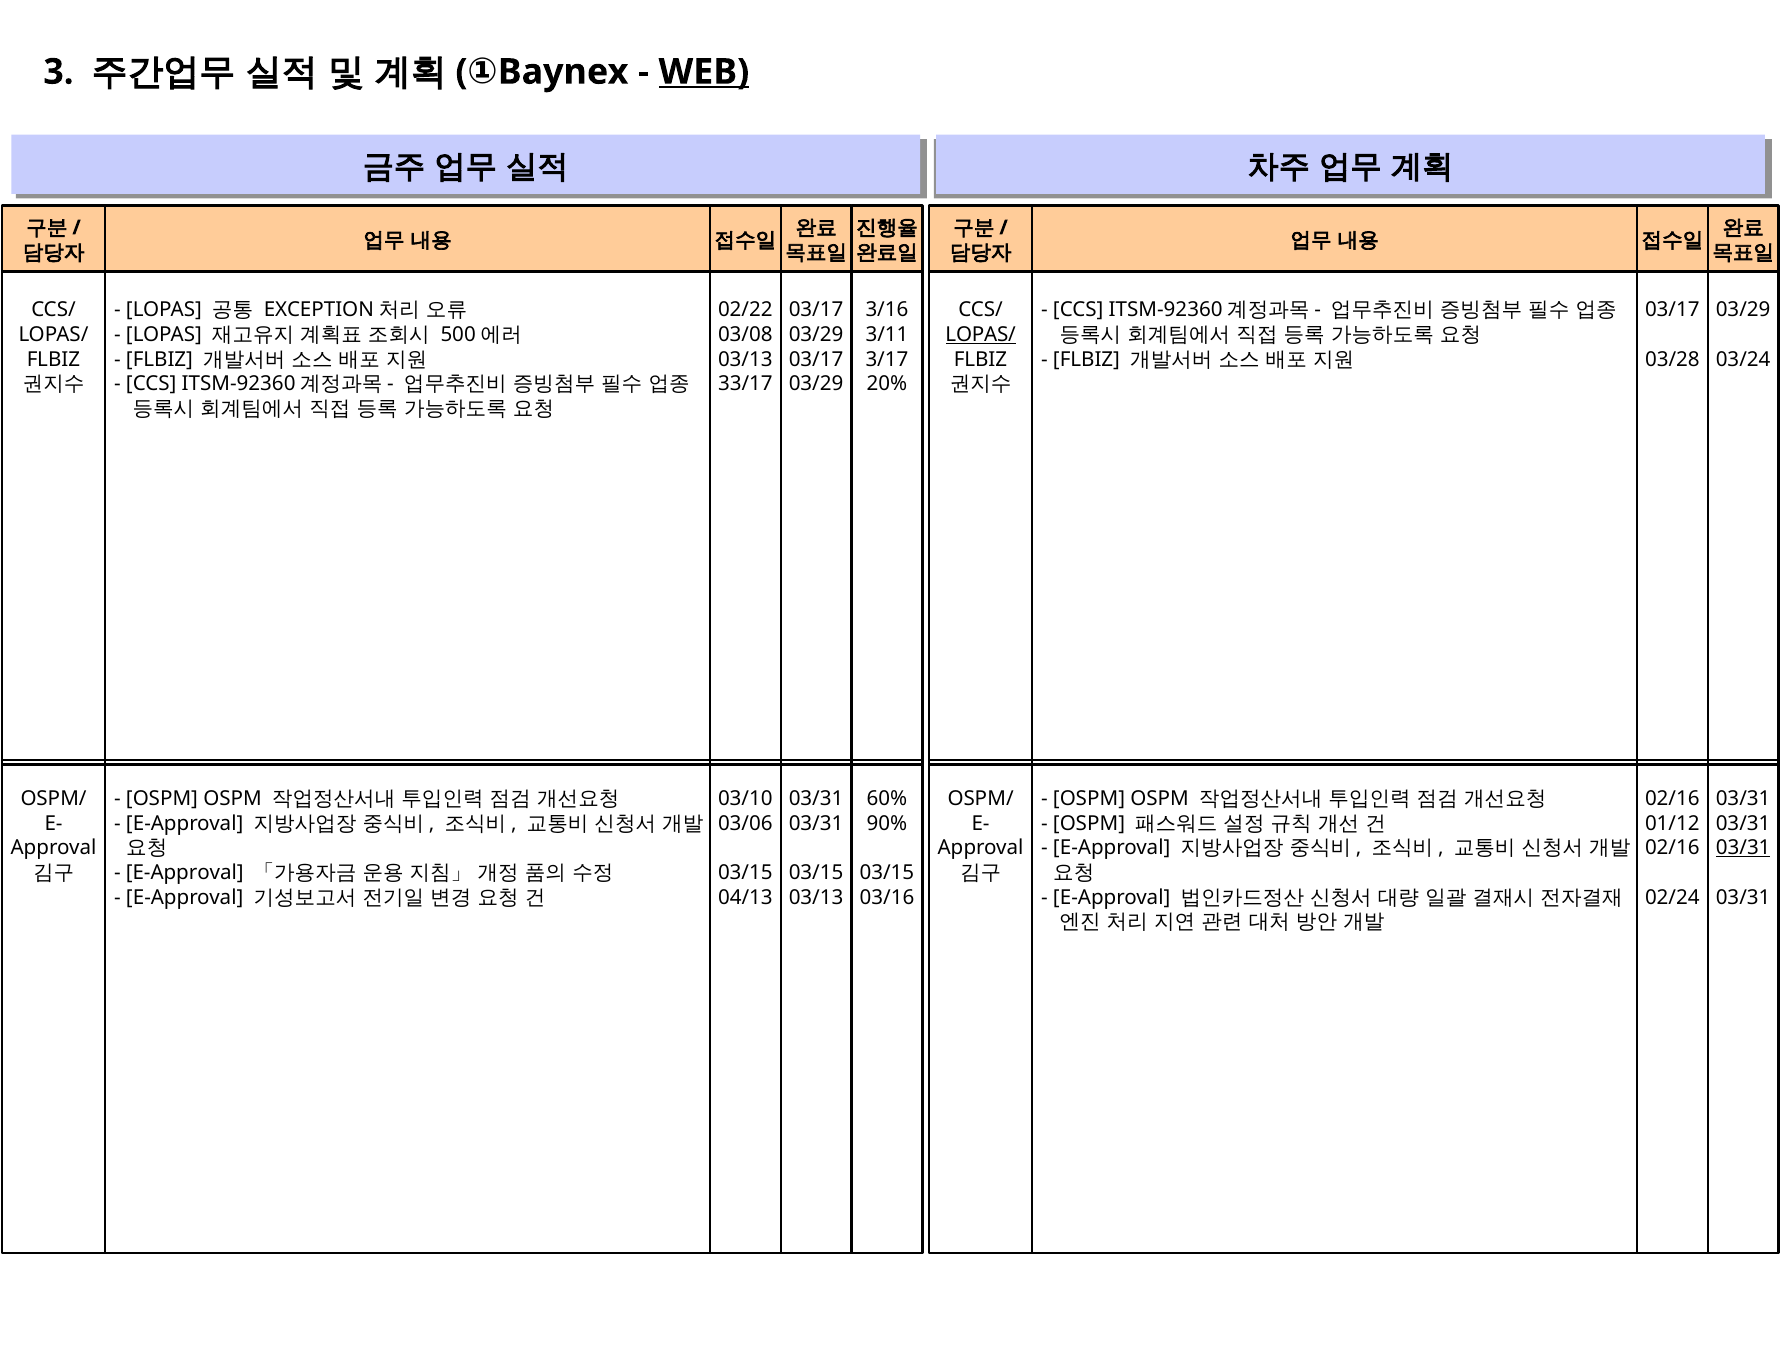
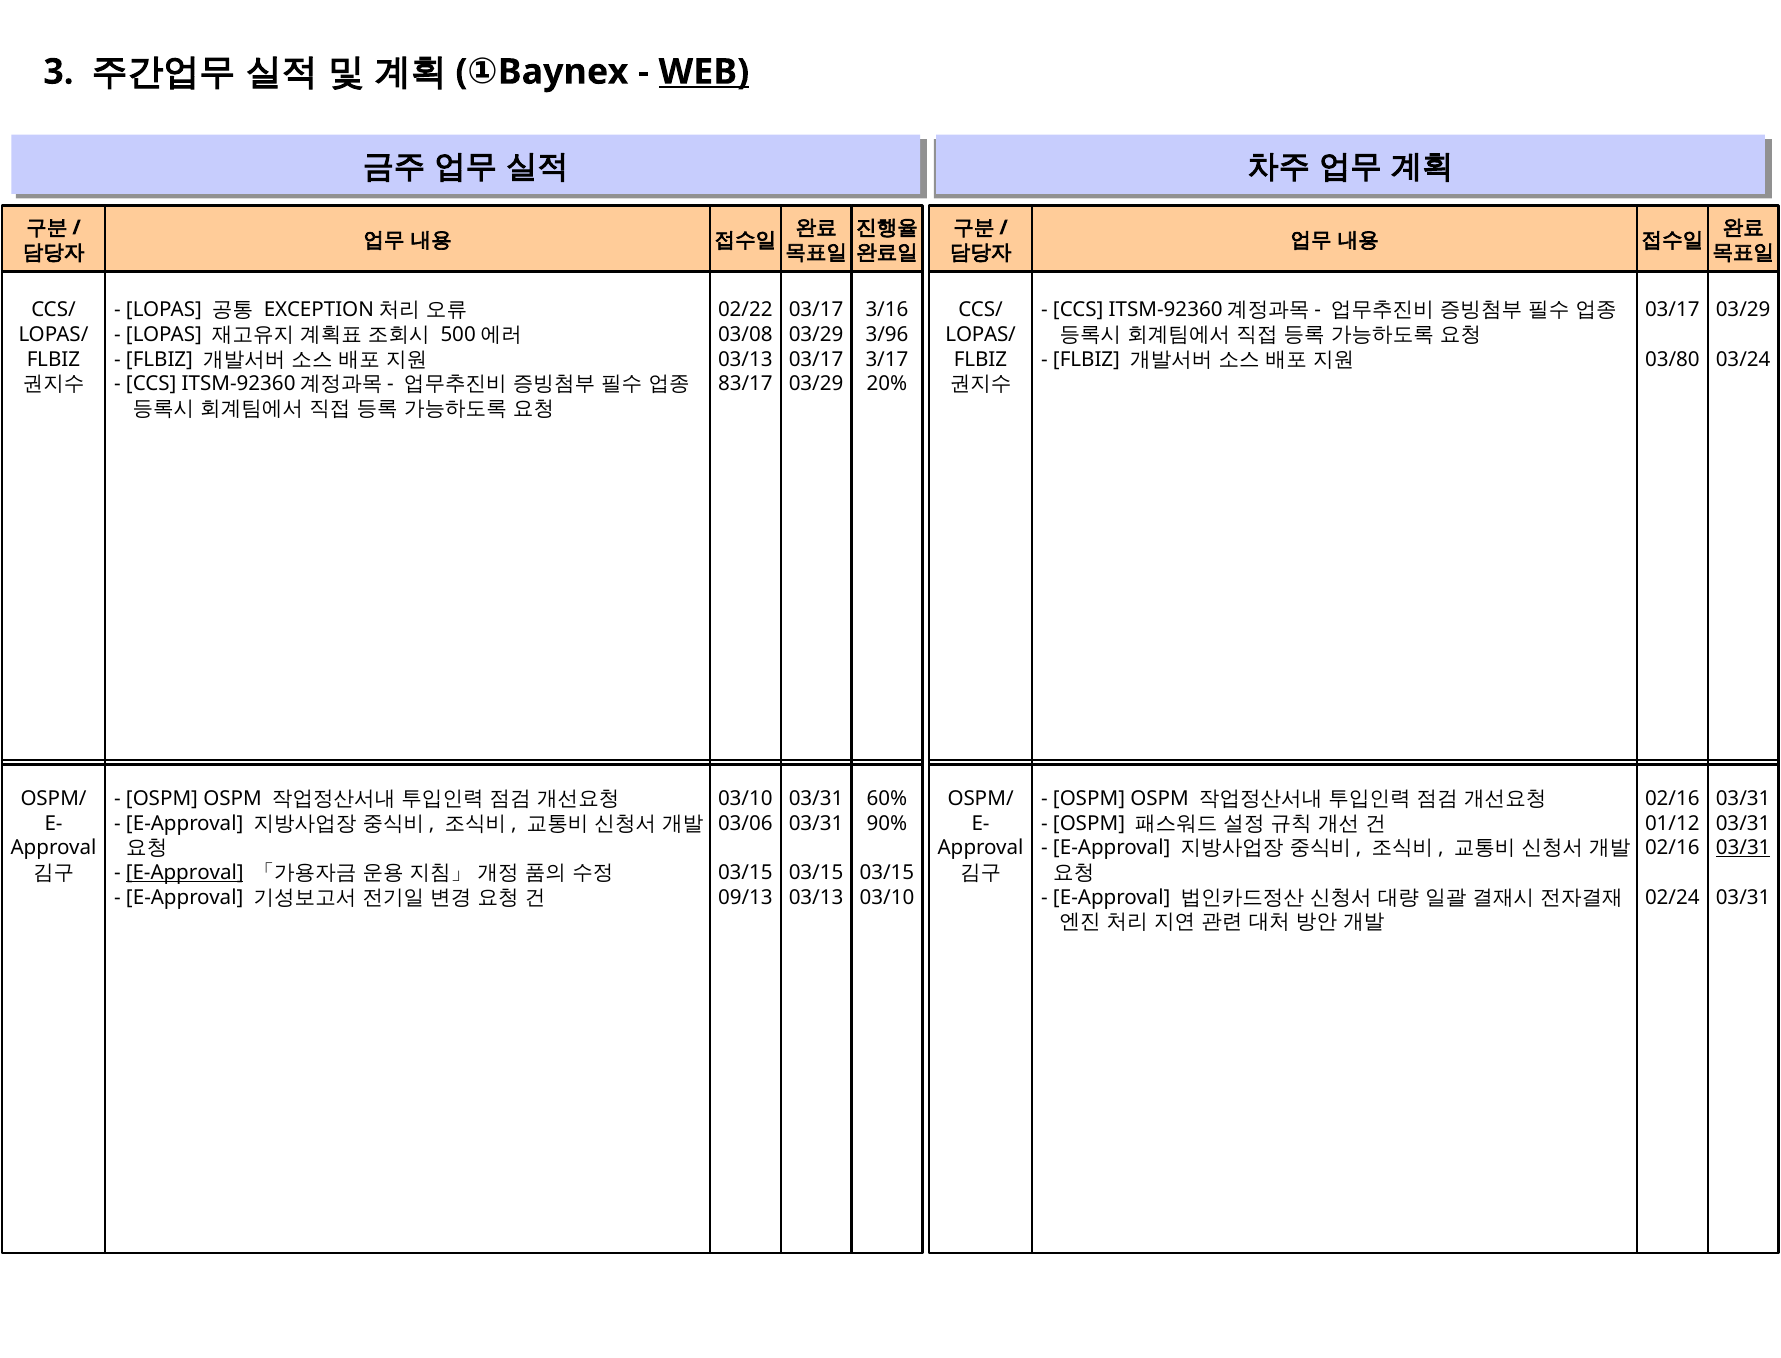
3/11: 3/11 -> 3/96
LOPAS/ at (981, 335) underline: present -> none
03/28: 03/28 -> 03/80
33/17: 33/17 -> 83/17
E-Approval at (185, 873) underline: none -> present
04/13: 04/13 -> 09/13
03/16 at (887, 898): 03/16 -> 03/10
